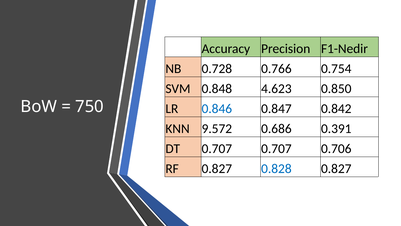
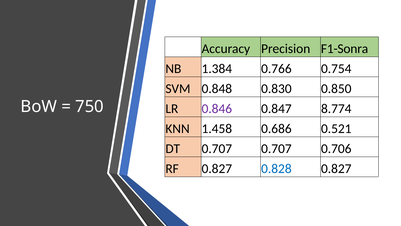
F1-Nedir: F1-Nedir -> F1-Sonra
0.728: 0.728 -> 1.384
4.623: 4.623 -> 0.830
0.846 colour: blue -> purple
0.842: 0.842 -> 8.774
9.572: 9.572 -> 1.458
0.391: 0.391 -> 0.521
